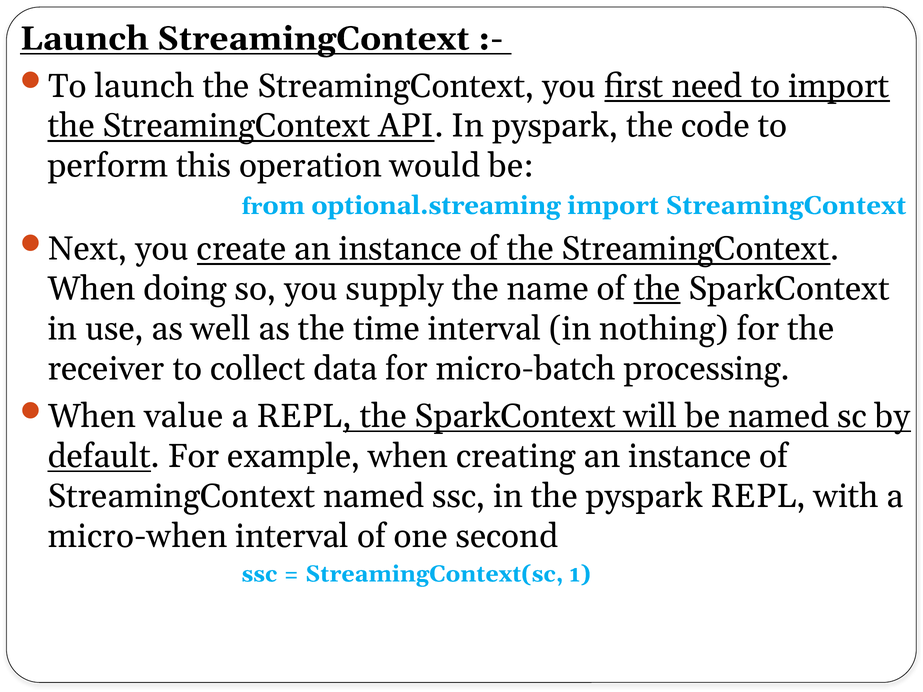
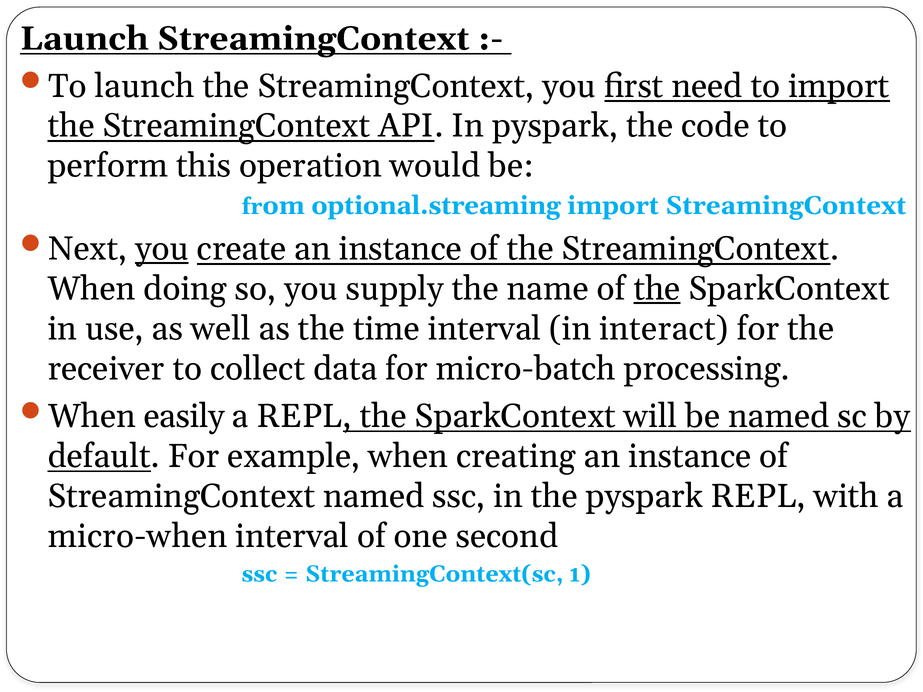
you at (162, 249) underline: none -> present
nothing: nothing -> interact
value: value -> easily
